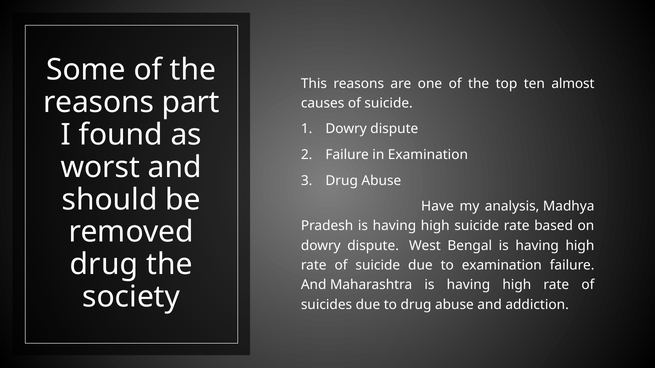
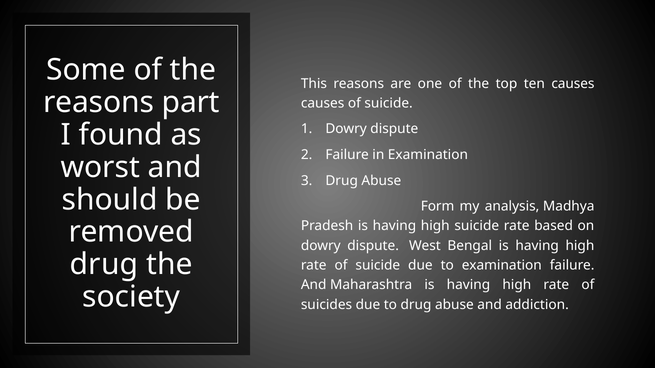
ten almost: almost -> causes
Have: Have -> Form
